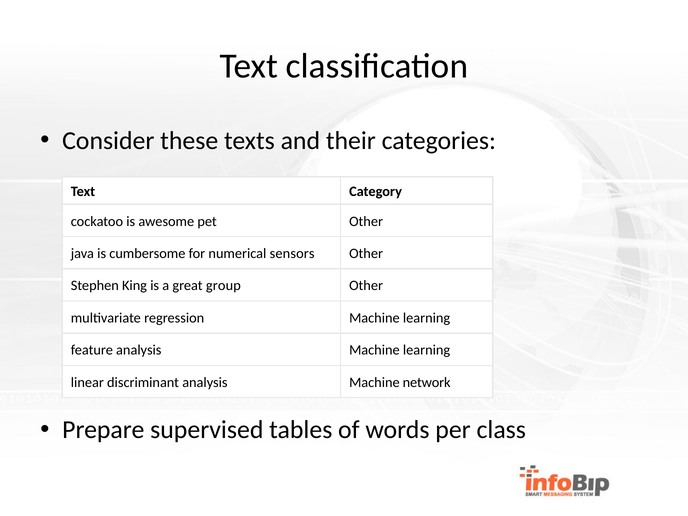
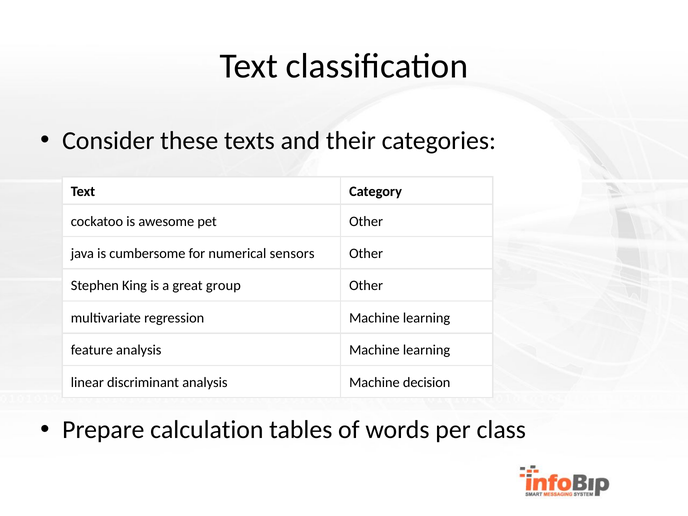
network: network -> decision
supervised: supervised -> calculation
